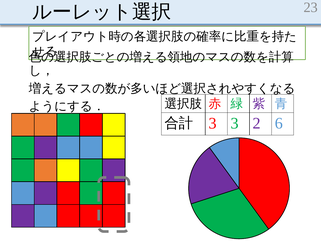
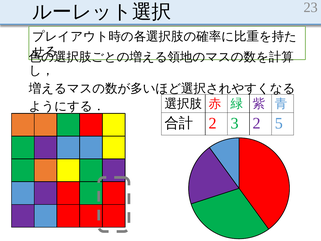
3 at (213, 123): 3 -> 2
6: 6 -> 5
